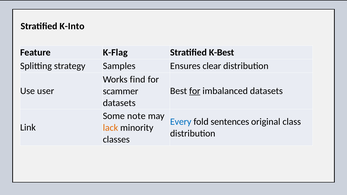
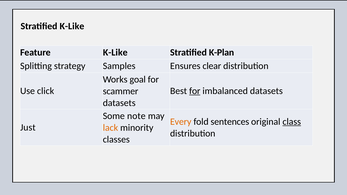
Stratified K-Into: K-Into -> K-Like
Feature K-Flag: K-Flag -> K-Like
K-Best: K-Best -> K-Plan
find: find -> goal
user: user -> click
Every colour: blue -> orange
class underline: none -> present
Link: Link -> Just
